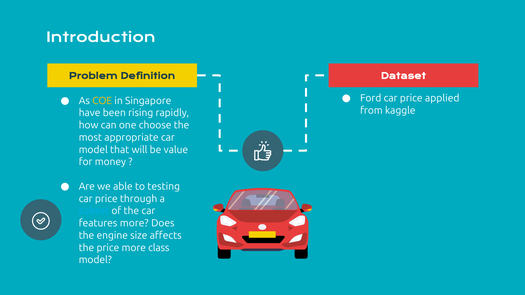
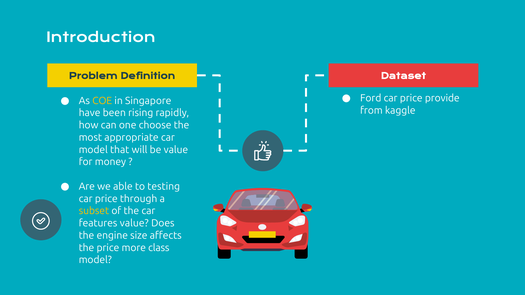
applied: applied -> provide
subset colour: light blue -> yellow
features more: more -> value
